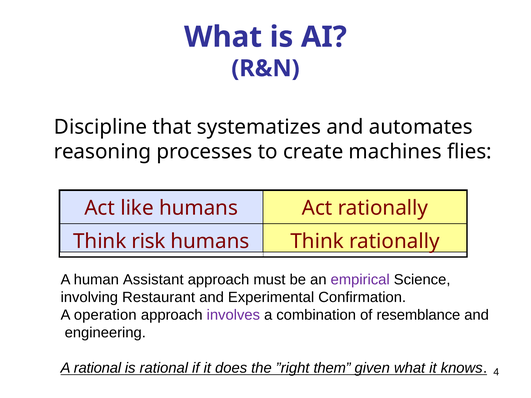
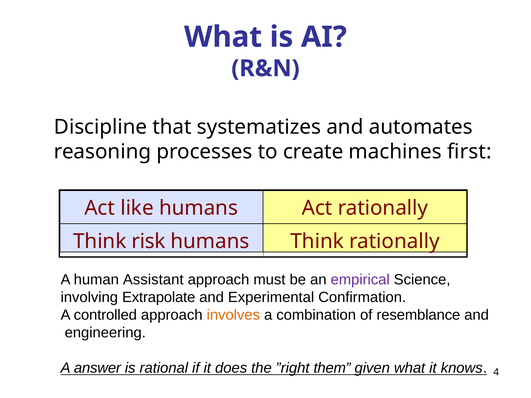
flies: flies -> first
Restaurant: Restaurant -> Extrapolate
operation: operation -> controlled
involves colour: purple -> orange
A rational: rational -> answer
